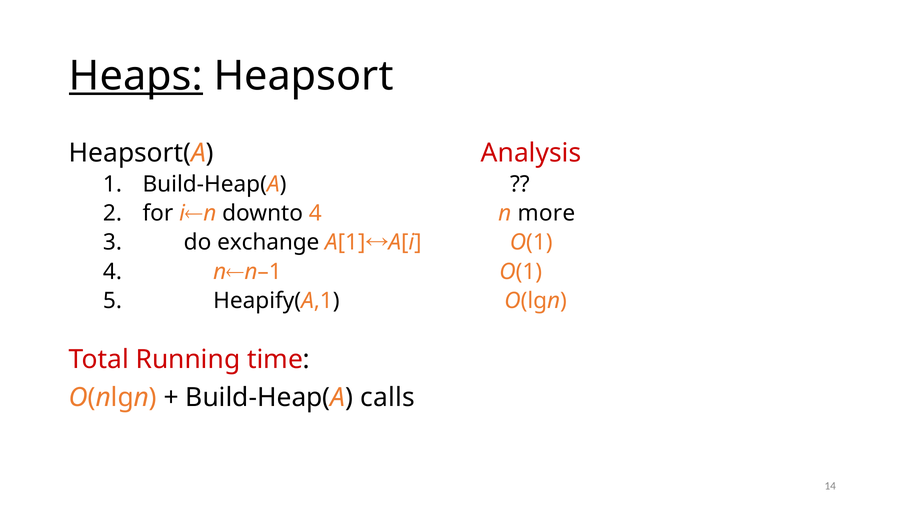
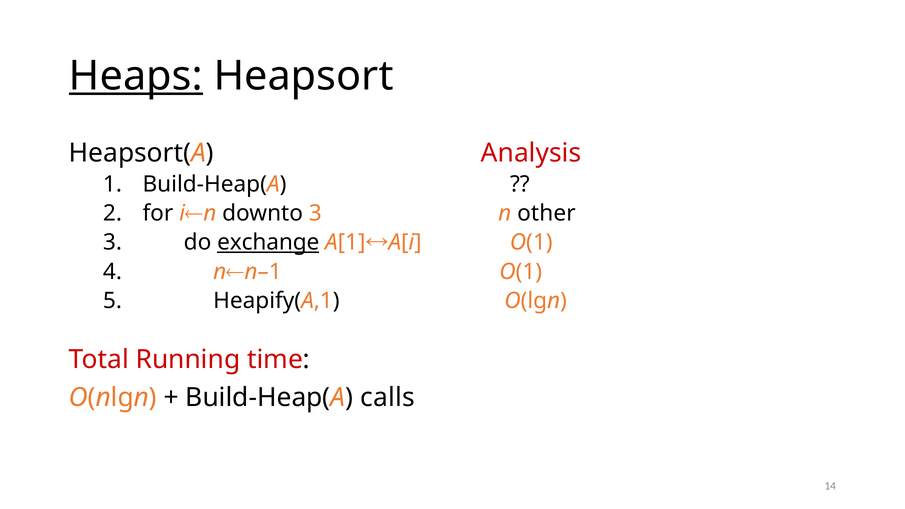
downto 4: 4 -> 3
more: more -> other
exchange underline: none -> present
